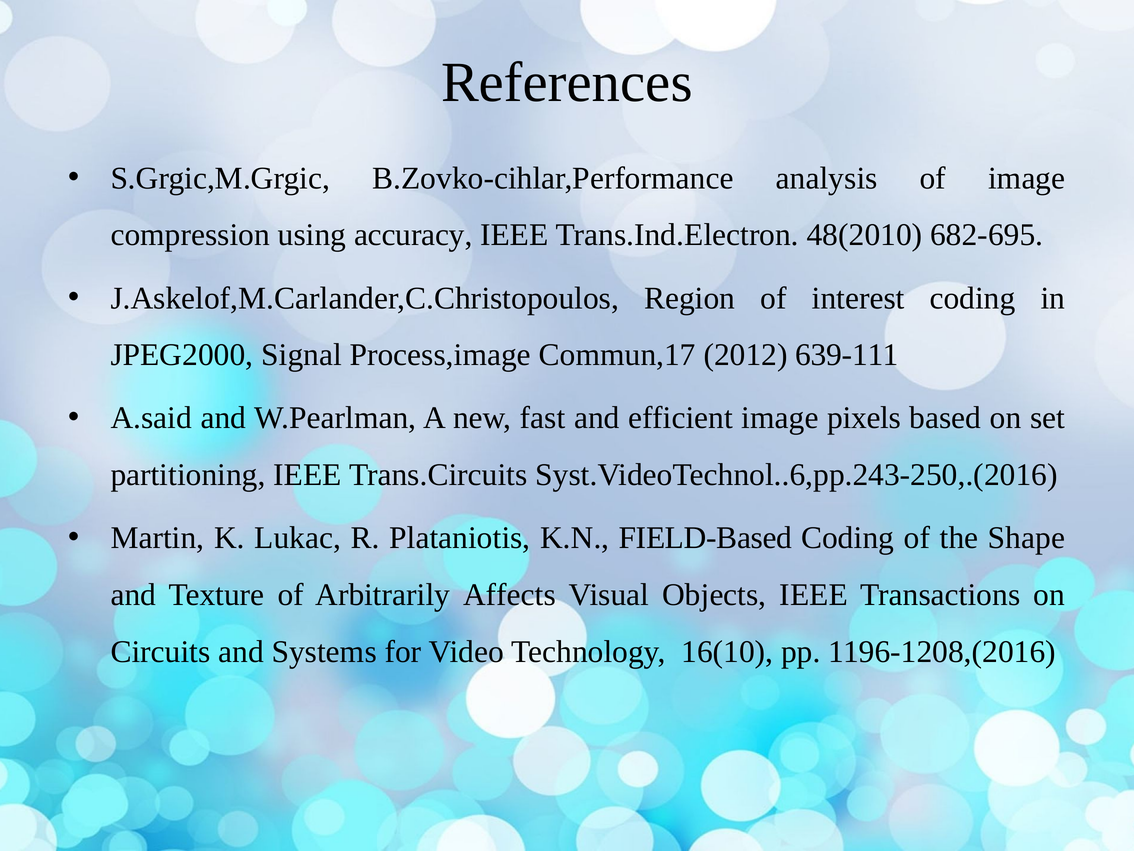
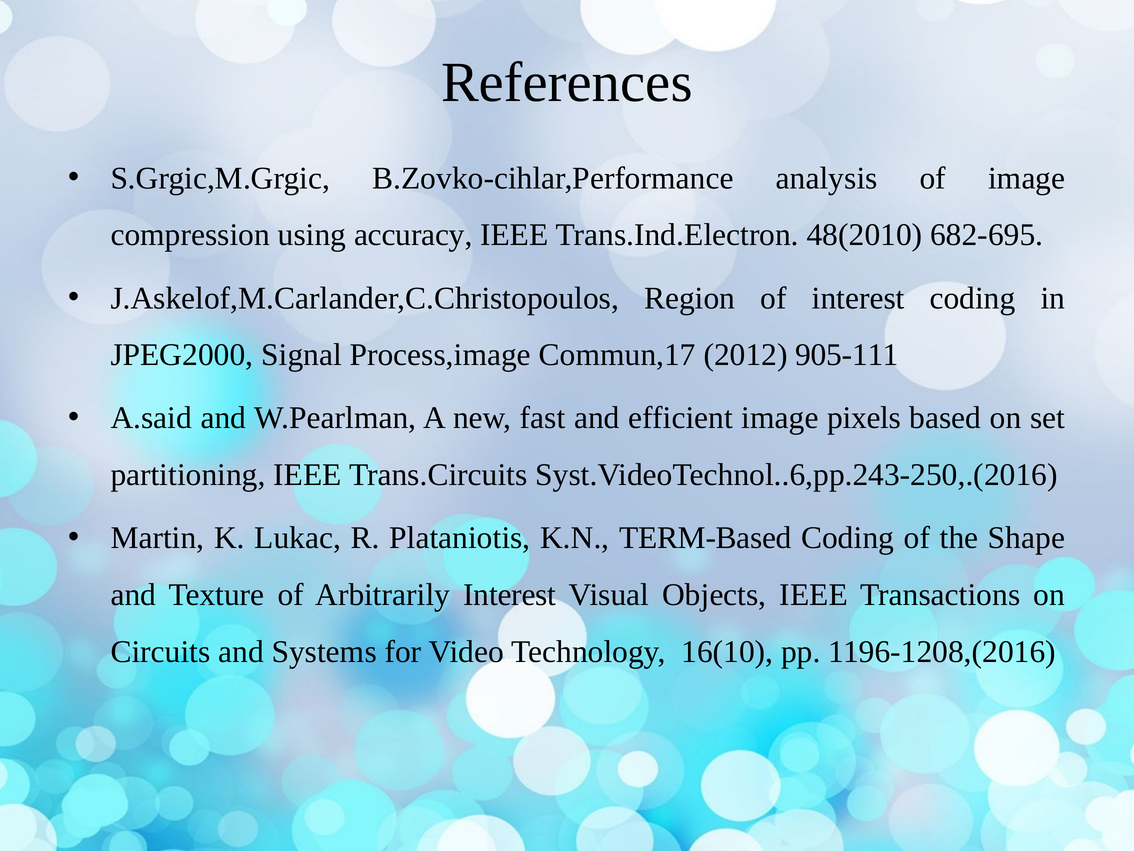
639-111: 639-111 -> 905-111
FIELD-Based: FIELD-Based -> TERM-Based
Arbitrarily Affects: Affects -> Interest
